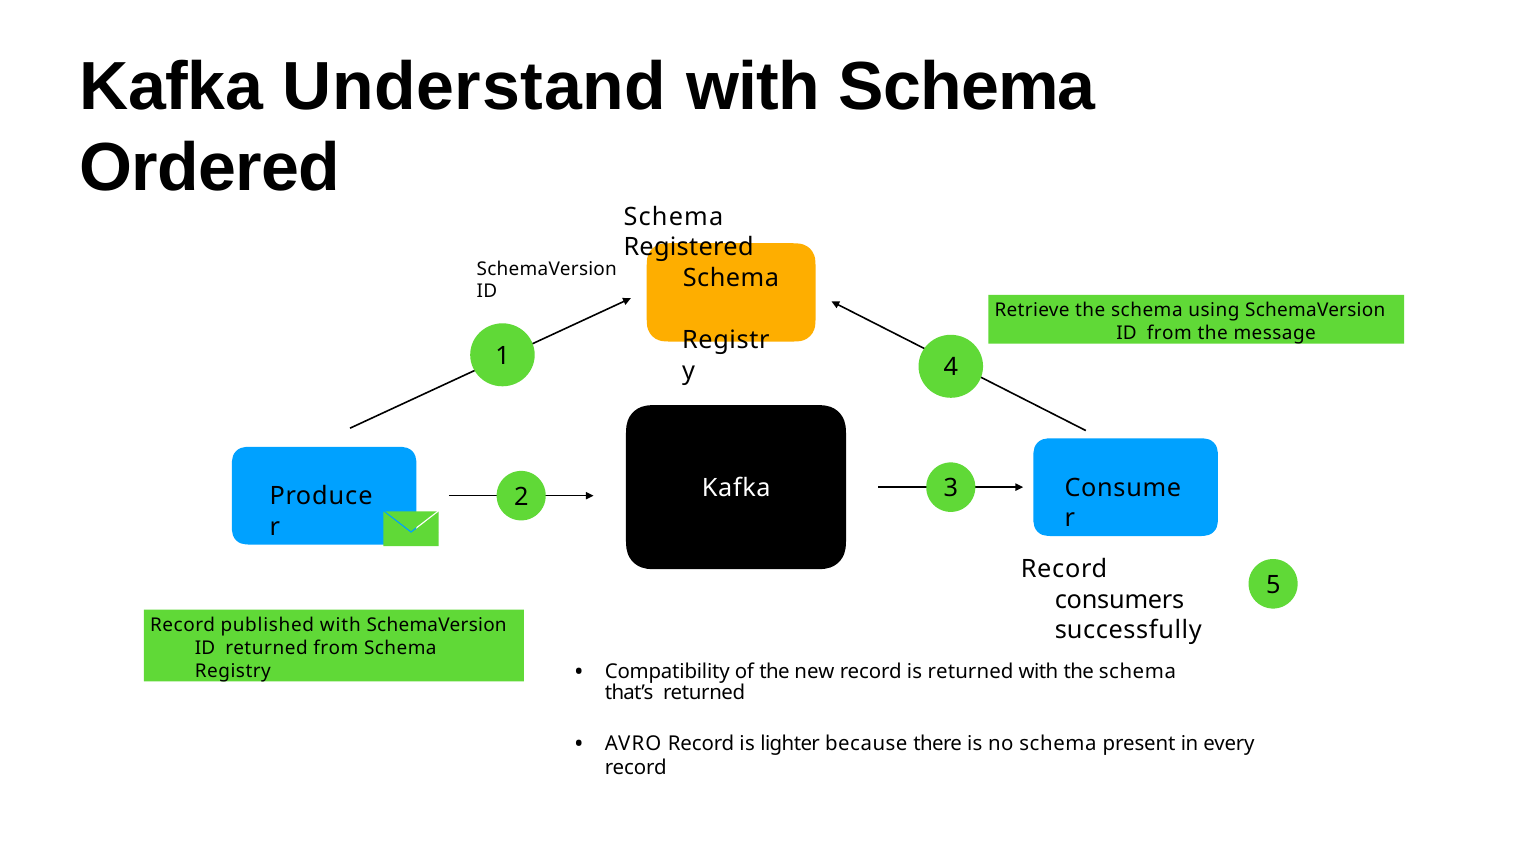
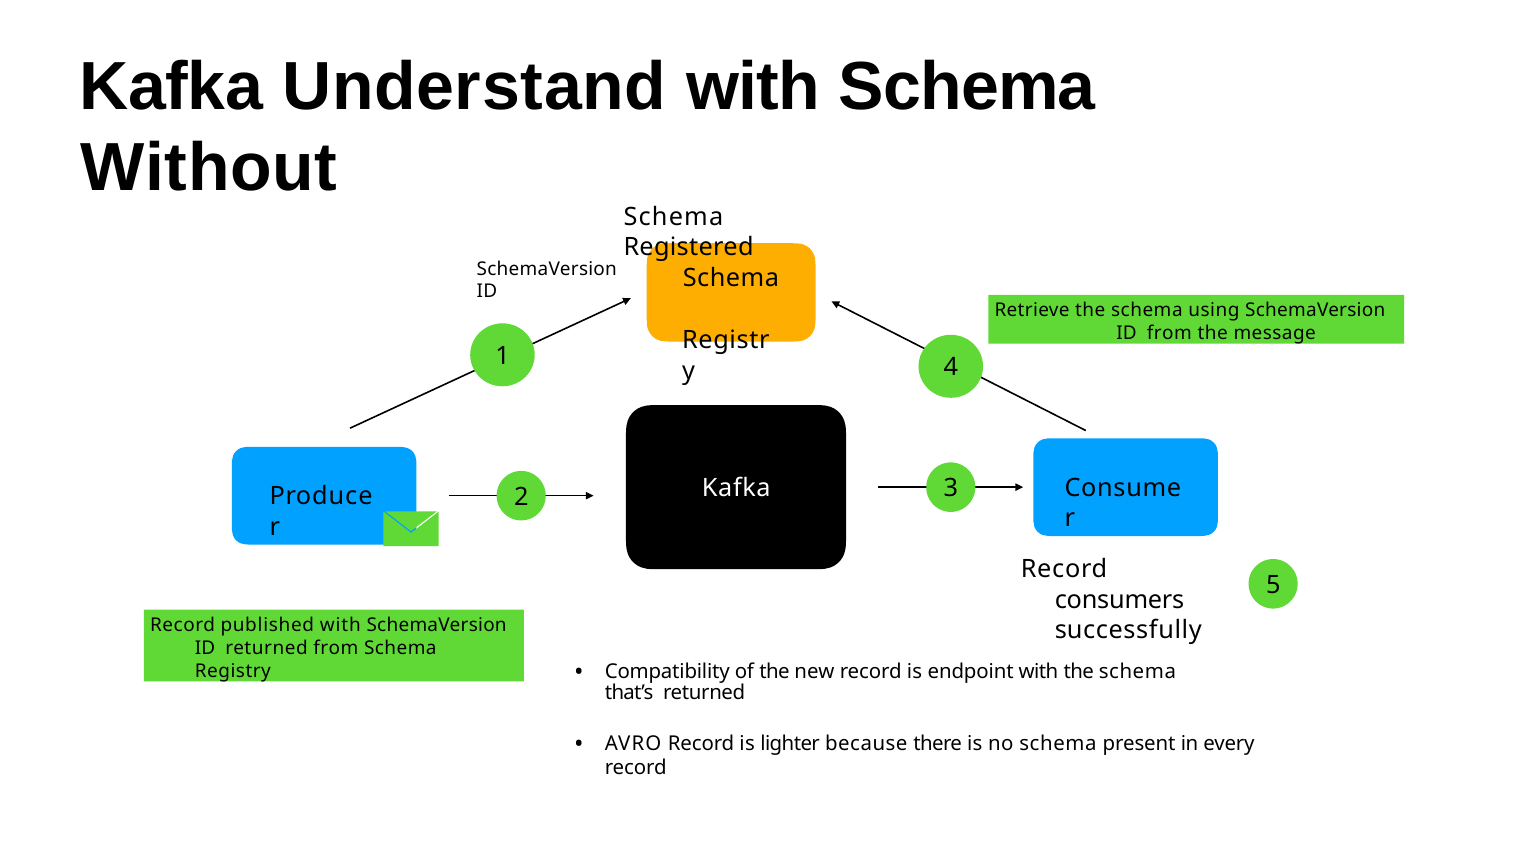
Ordered: Ordered -> Without
is returned: returned -> endpoint
